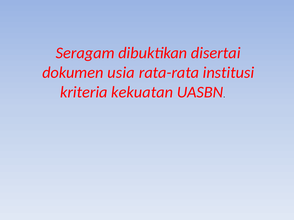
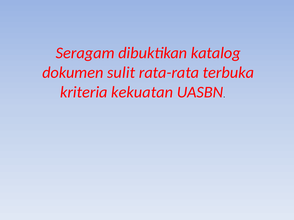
disertai: disertai -> katalog
usia: usia -> sulit
institusi: institusi -> terbuka
